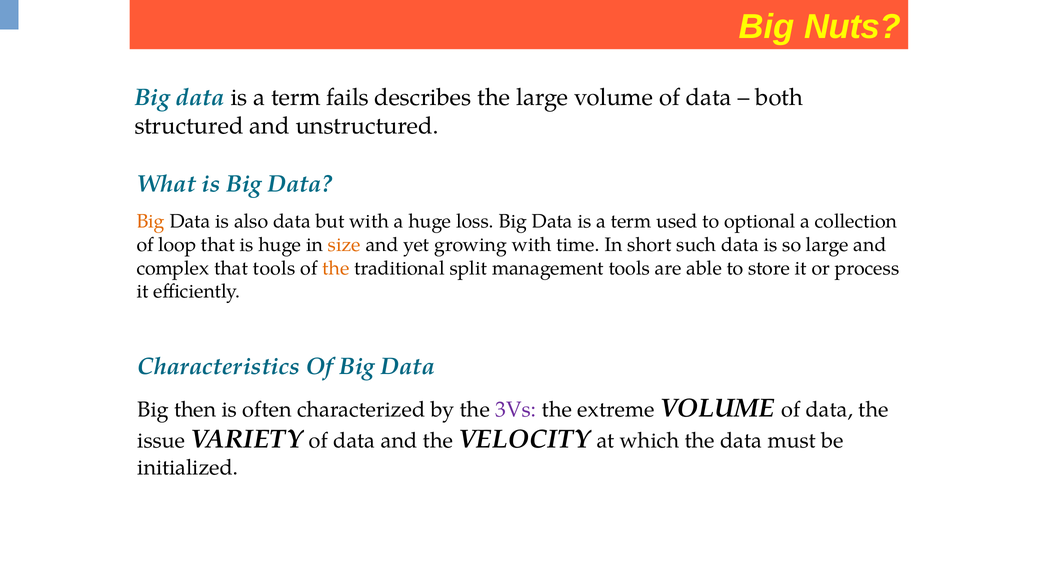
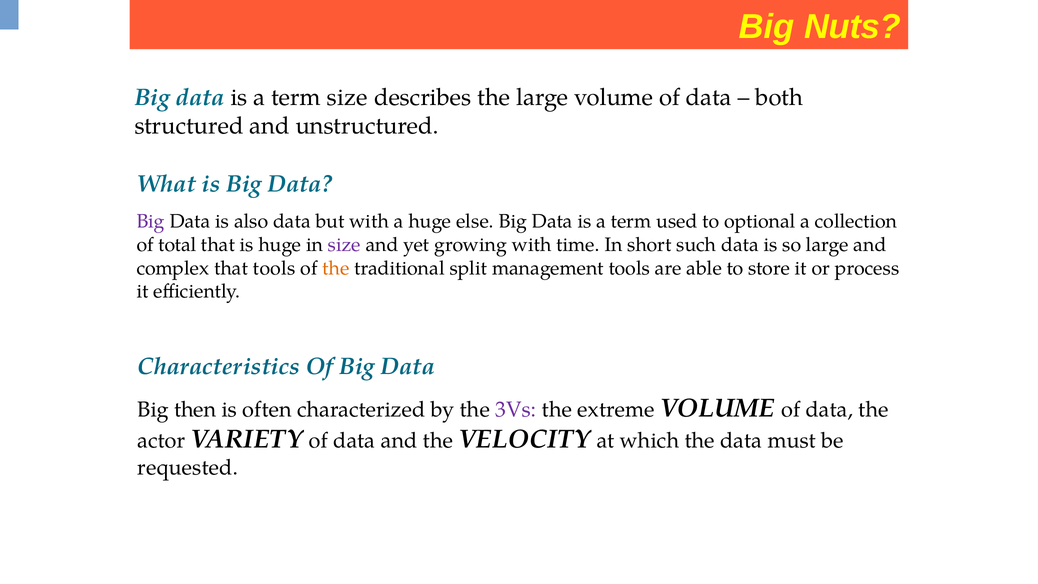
term fails: fails -> size
Big at (151, 221) colour: orange -> purple
loss: loss -> else
loop: loop -> total
size at (344, 245) colour: orange -> purple
issue: issue -> actor
initialized: initialized -> requested
